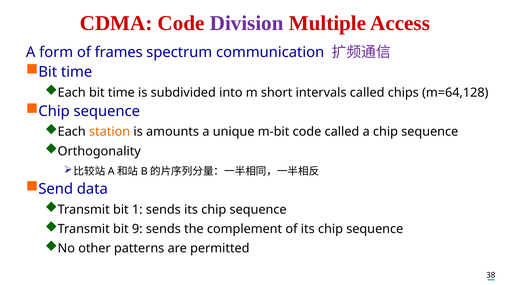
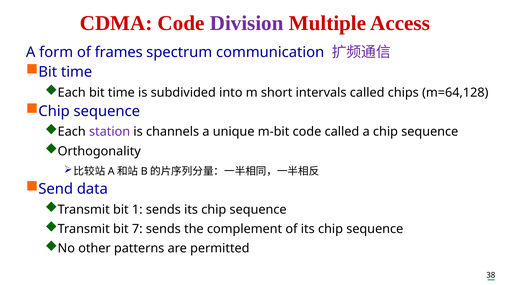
station colour: orange -> purple
amounts: amounts -> channels
9: 9 -> 7
